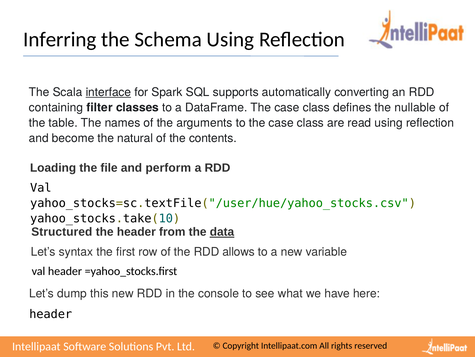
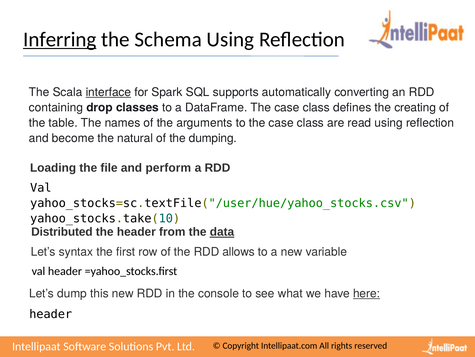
Inferring underline: none -> present
filter: filter -> drop
nullable: nullable -> creating
contents: contents -> dumping
Structured: Structured -> Distributed
here underline: none -> present
